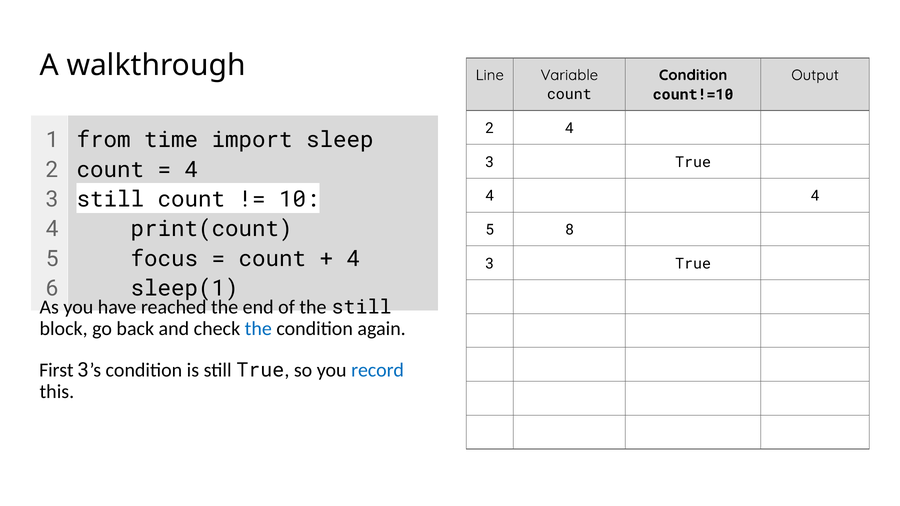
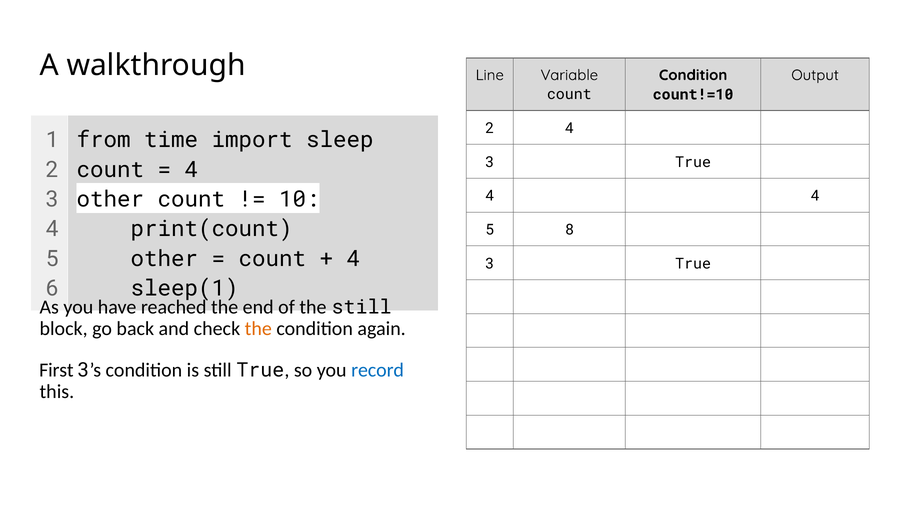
still at (110, 199): still -> other
focus at (164, 259): focus -> other
the at (258, 329) colour: blue -> orange
